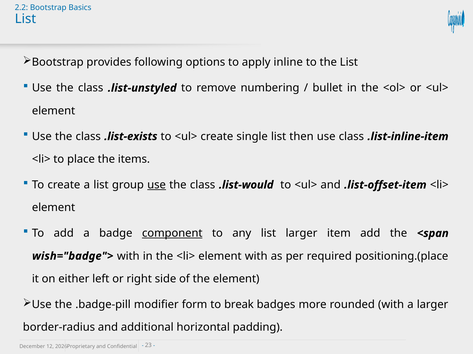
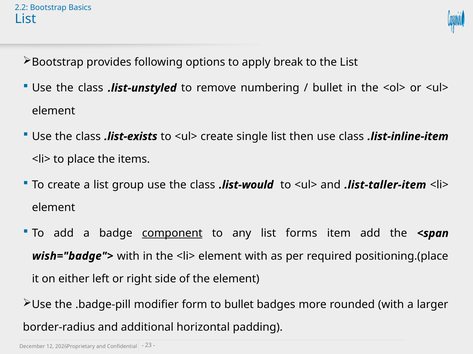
inline: inline -> break
use at (157, 185) underline: present -> none
.list-offset-item: .list-offset-item -> .list-taller-item
list larger: larger -> forms
to break: break -> bullet
